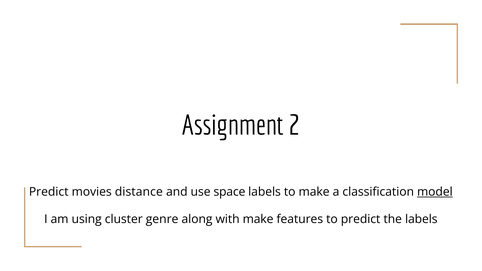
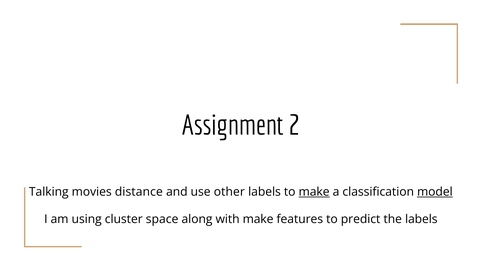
Predict at (49, 192): Predict -> Talking
space: space -> other
make at (314, 192) underline: none -> present
genre: genre -> space
